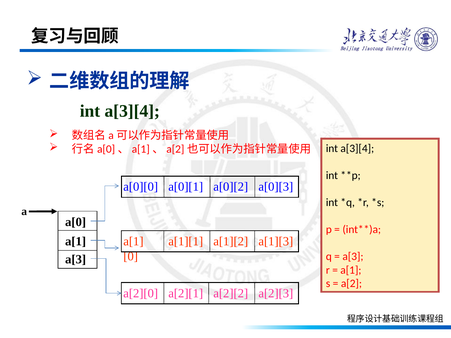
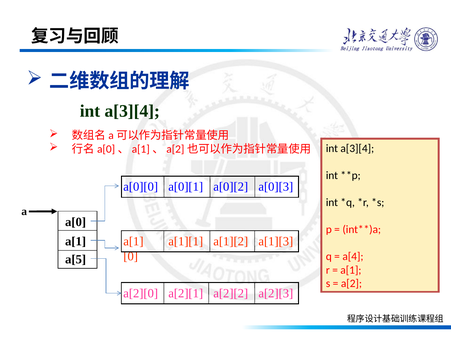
a[3 at (353, 257): a[3 -> a[4
a[3 at (76, 260): a[3 -> a[5
